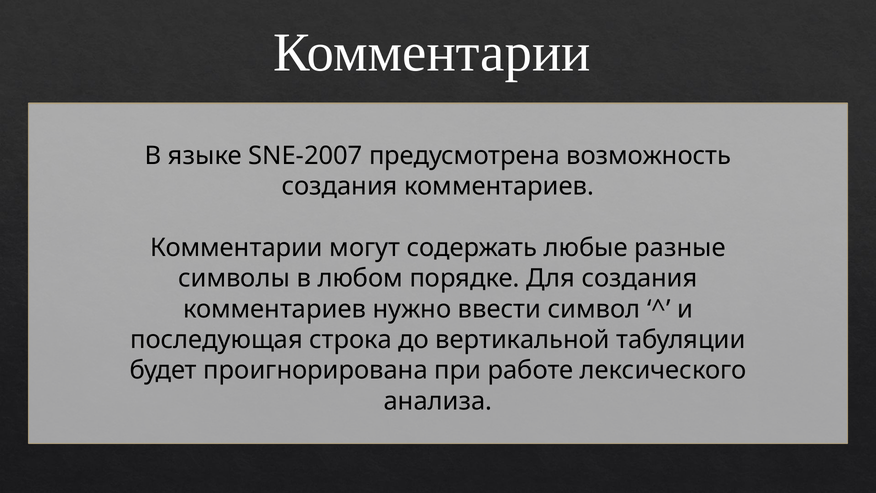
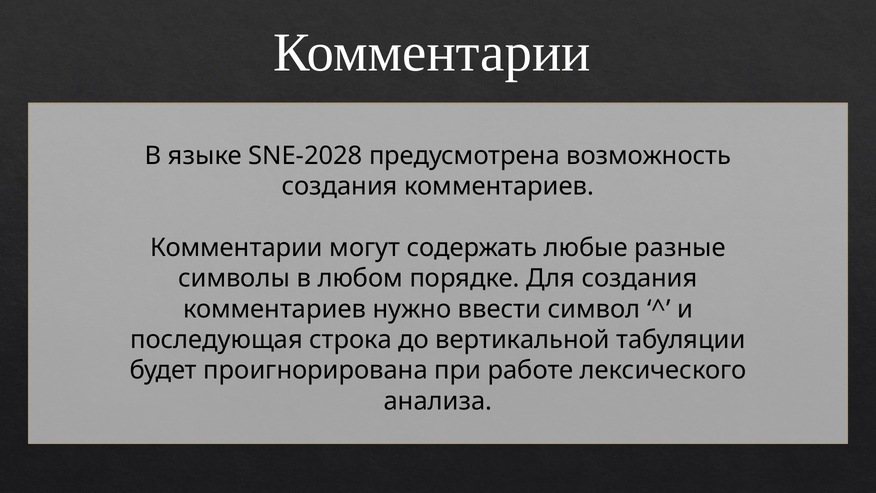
SNE-2007: SNE-2007 -> SNE-2028
